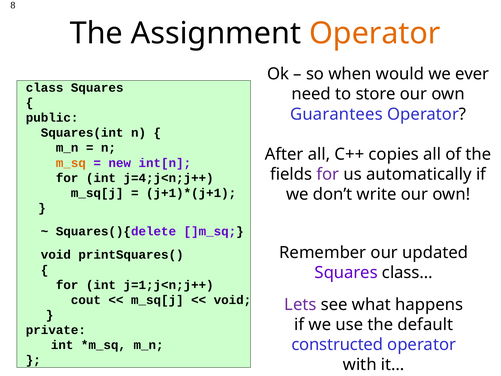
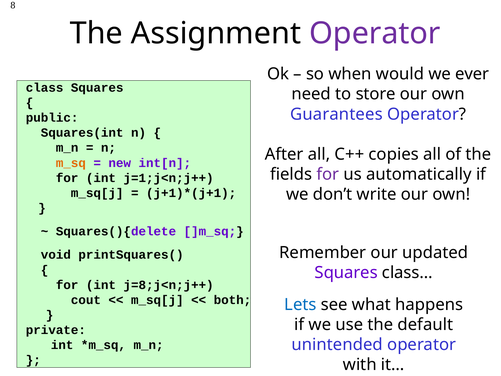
Operator at (375, 33) colour: orange -> purple
j=4;j<n;j++: j=4;j<n;j++ -> j=1;j<n;j++
j=1;j<n;j++: j=1;j<n;j++ -> j=8;j<n;j++
void at (232, 300): void -> both
Lets colour: purple -> blue
constructed: constructed -> unintended
